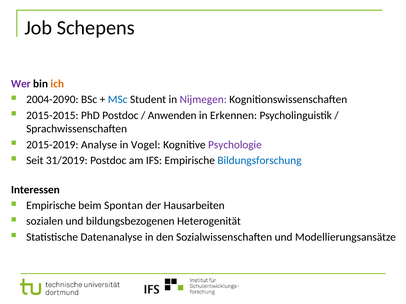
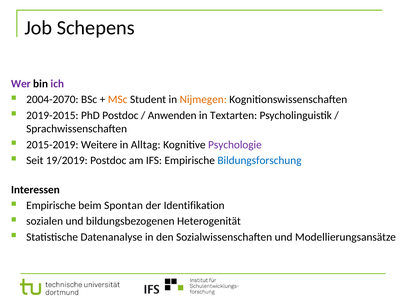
ich colour: orange -> purple
2004-2090: 2004-2090 -> 2004-2070
MSc colour: blue -> orange
Nijmegen colour: purple -> orange
2015-2015: 2015-2015 -> 2019-2015
Erkennen: Erkennen -> Textarten
Analyse: Analyse -> Weitere
Vogel: Vogel -> Alltag
31/2019: 31/2019 -> 19/2019
Hausarbeiten: Hausarbeiten -> Identifikation
